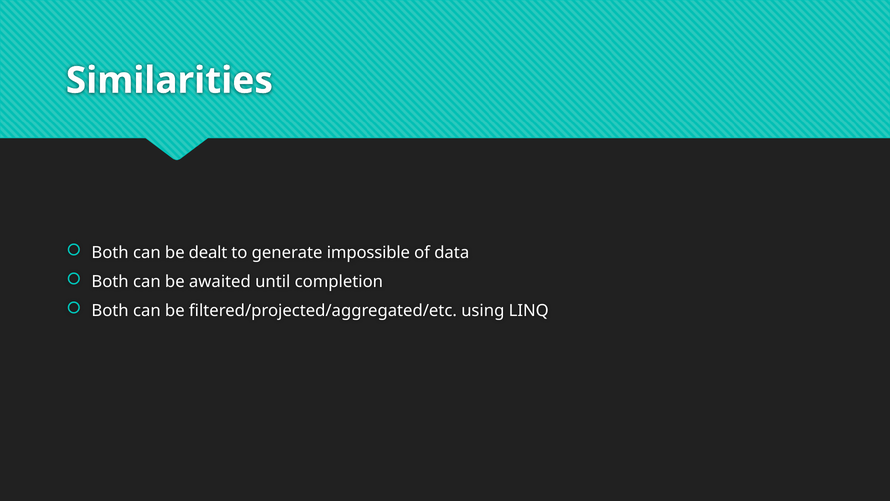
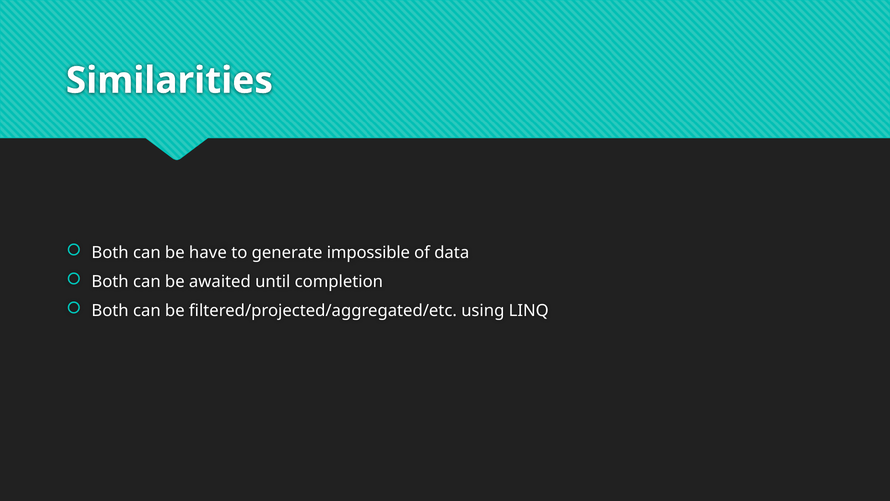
dealt: dealt -> have
